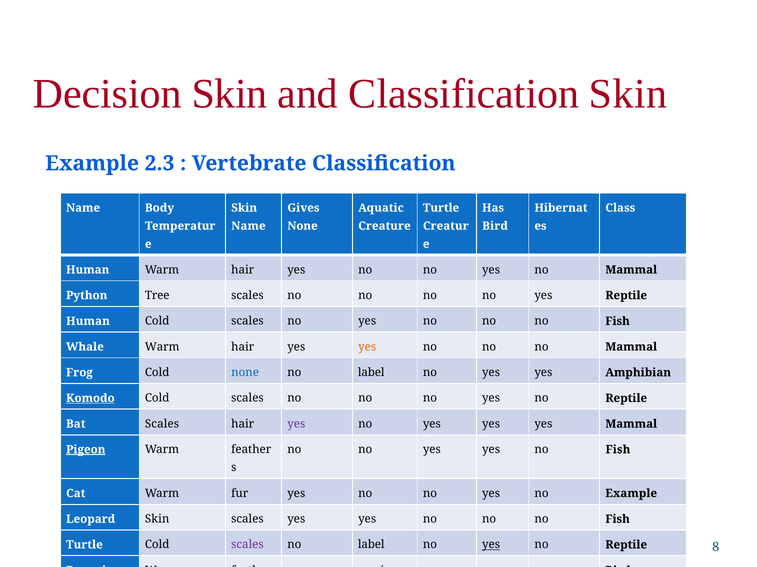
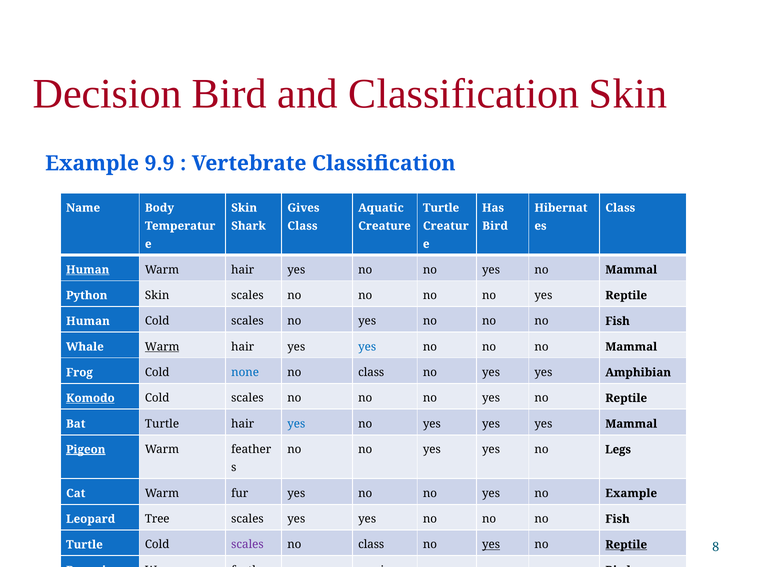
Decision Skin: Skin -> Bird
2.3: 2.3 -> 9.9
Name at (248, 226): Name -> Shark
None at (302, 226): None -> Class
Human at (88, 270) underline: none -> present
Python Tree: Tree -> Skin
Warm at (162, 347) underline: none -> present
yes at (367, 347) colour: orange -> blue
label at (371, 373): label -> class
Bat Scales: Scales -> Turtle
yes at (296, 424) colour: purple -> blue
yes no Fish: Fish -> Legs
Leopard Skin: Skin -> Tree
label at (371, 545): label -> class
Reptile at (626, 545) underline: none -> present
